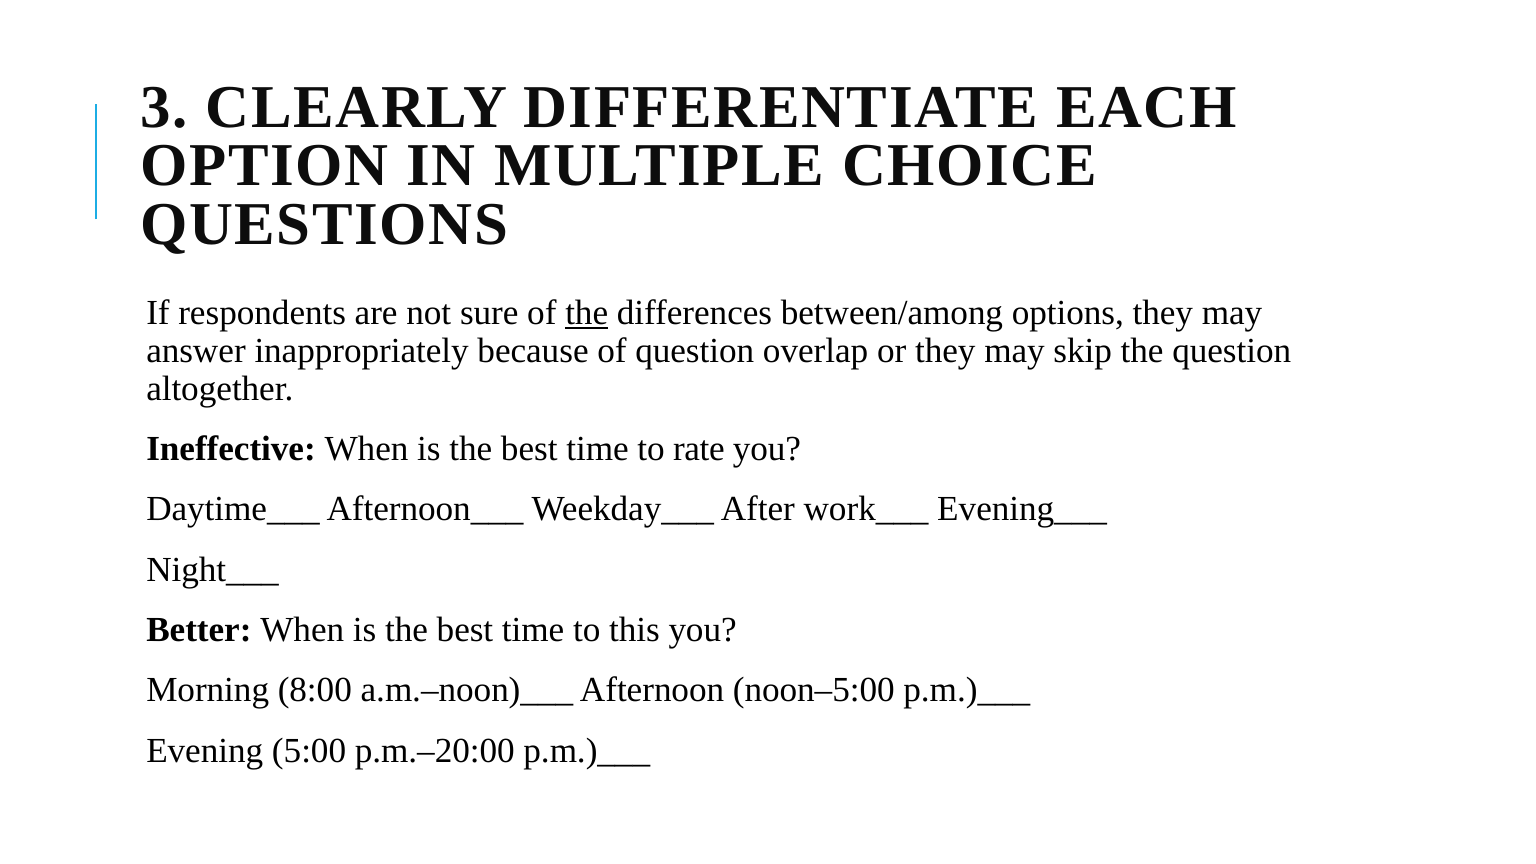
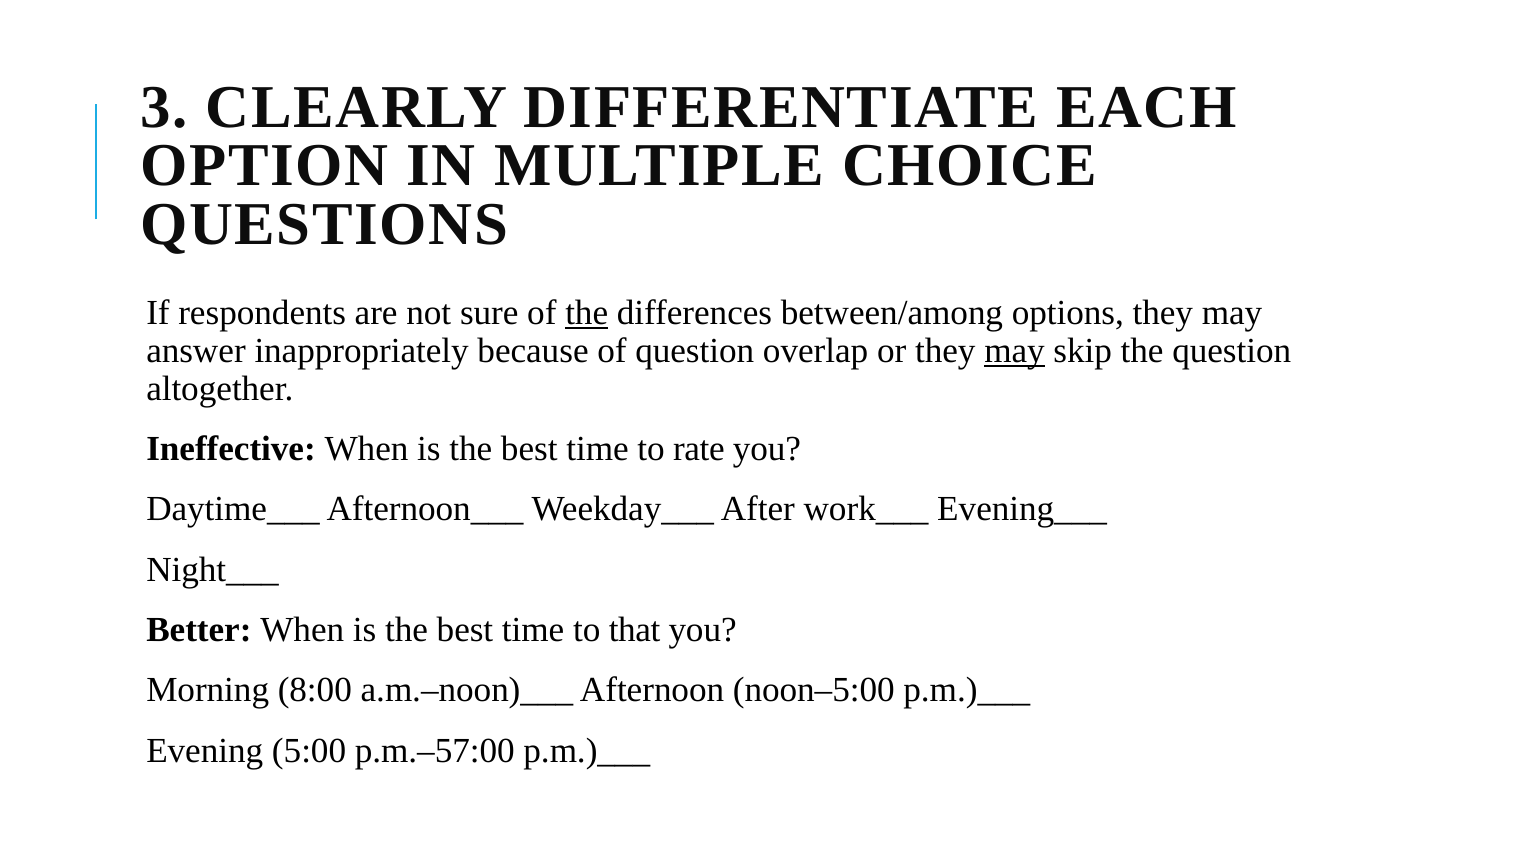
may at (1014, 350) underline: none -> present
this: this -> that
p.m.–20:00: p.m.–20:00 -> p.m.–57:00
